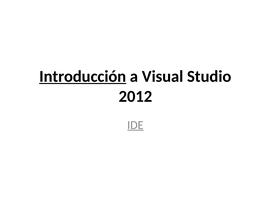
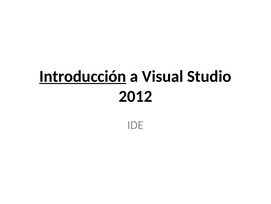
IDE underline: present -> none
